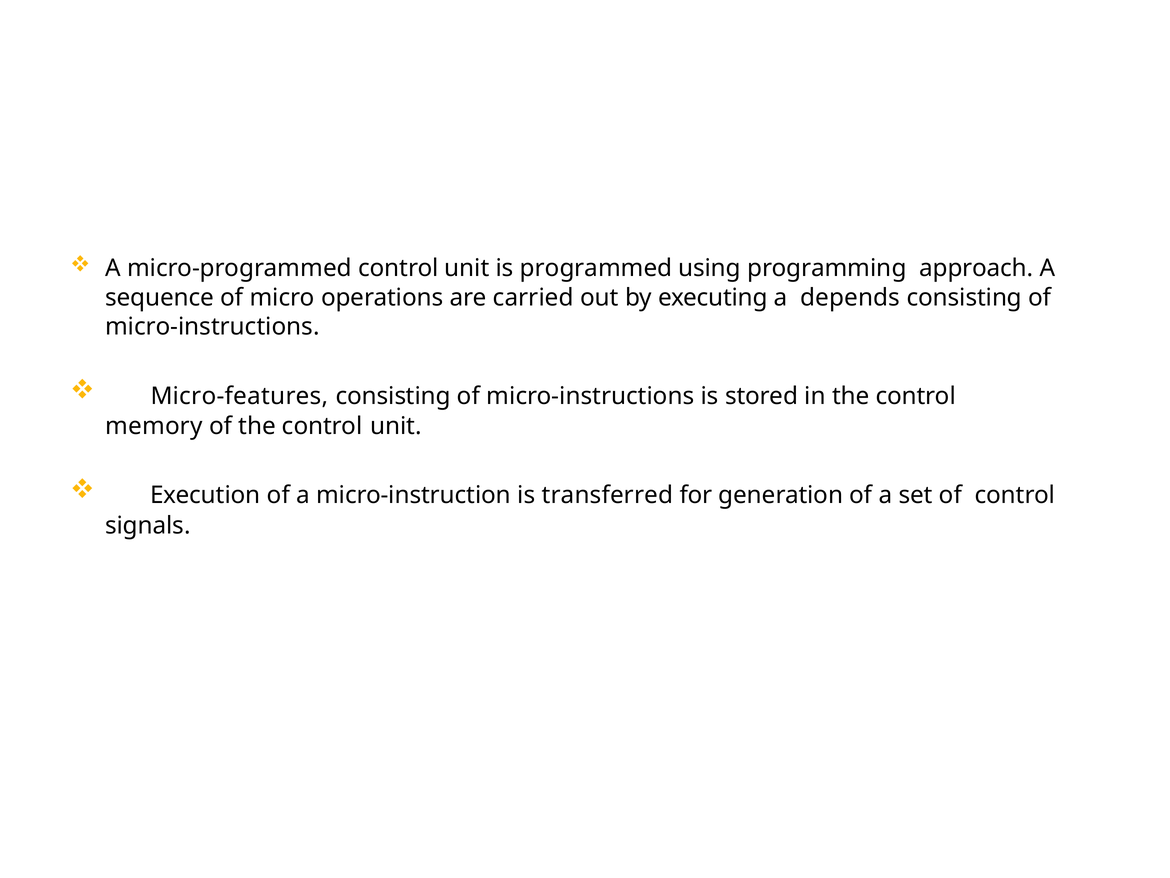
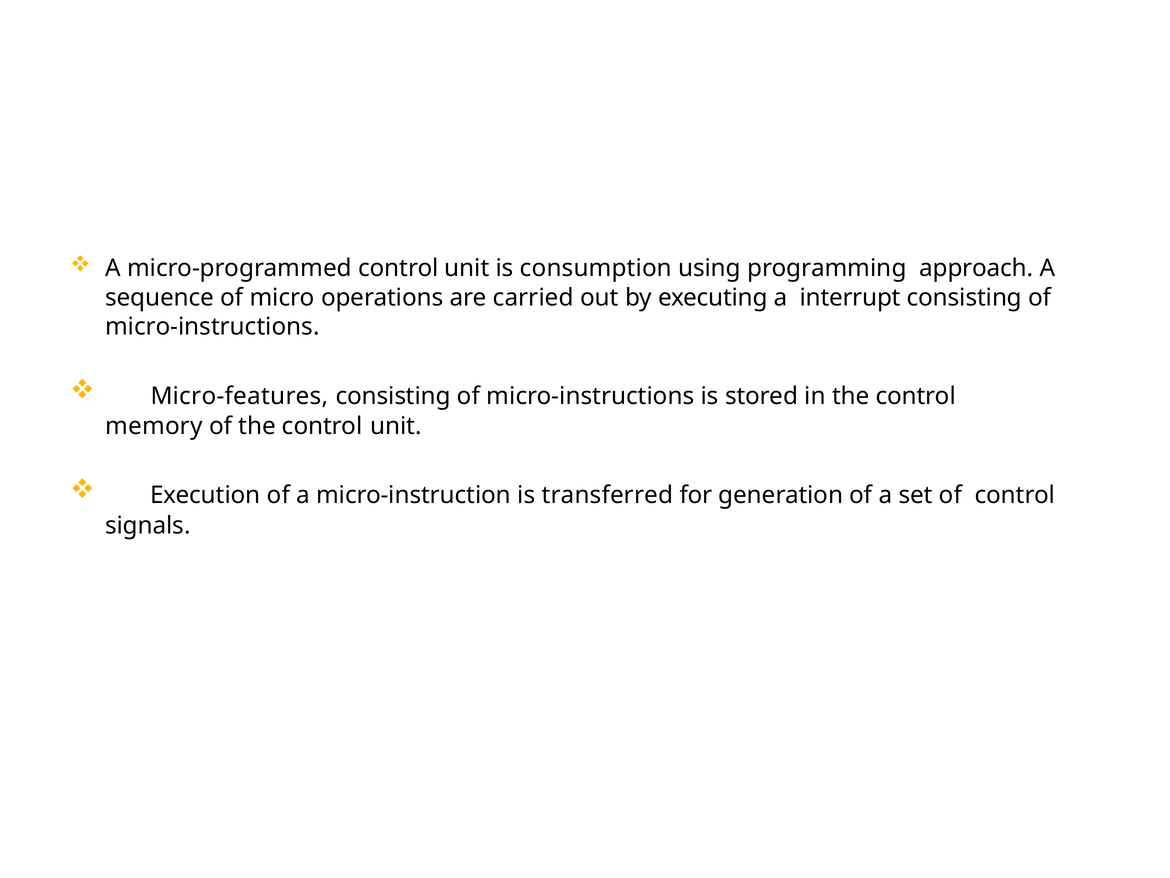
programmed: programmed -> consumption
depends: depends -> interrupt
